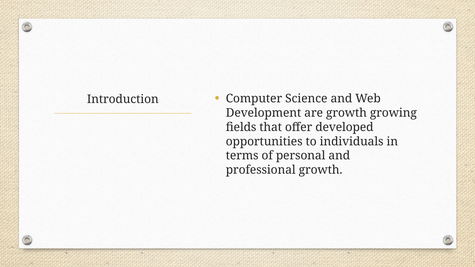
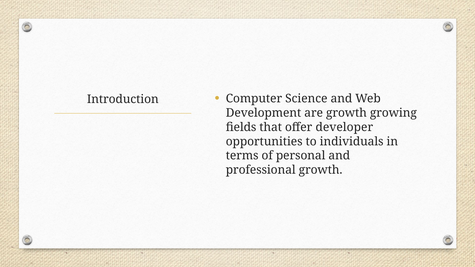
developed: developed -> developer
